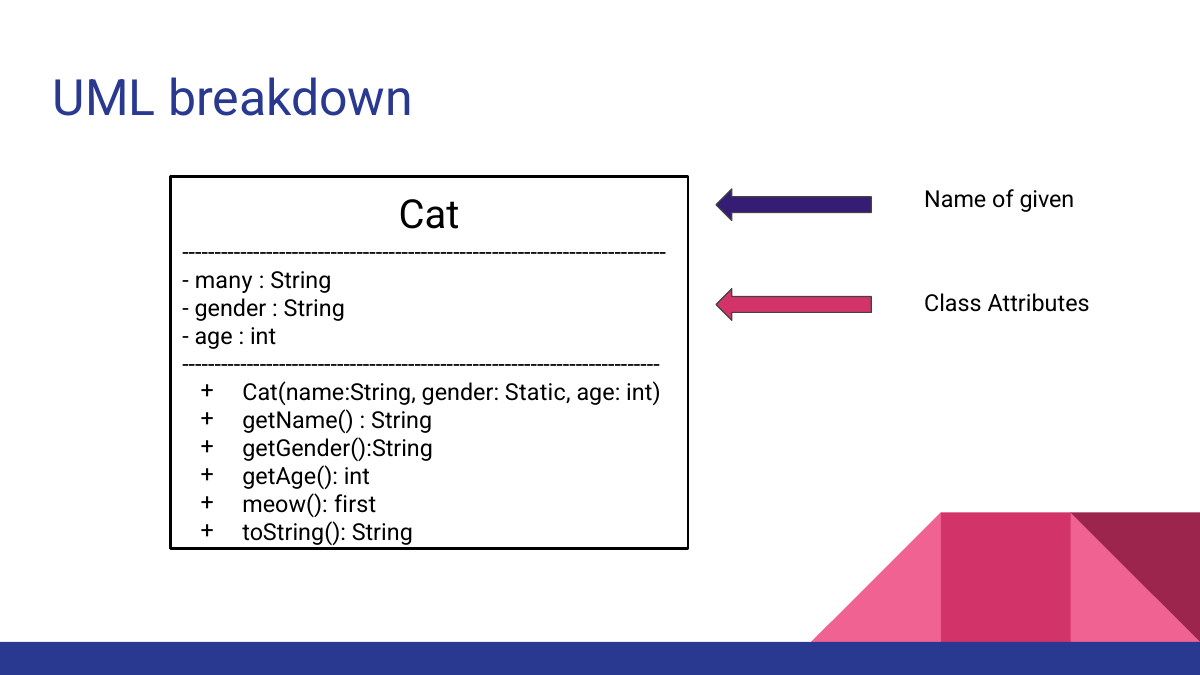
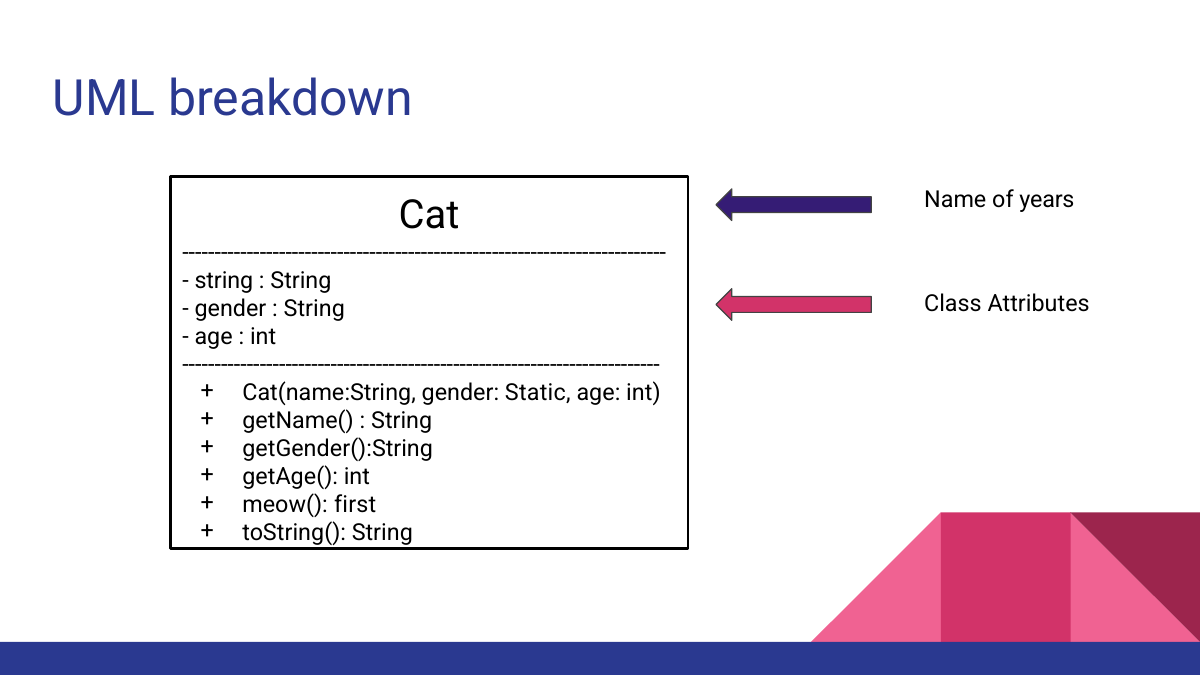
given: given -> years
many at (224, 280): many -> string
